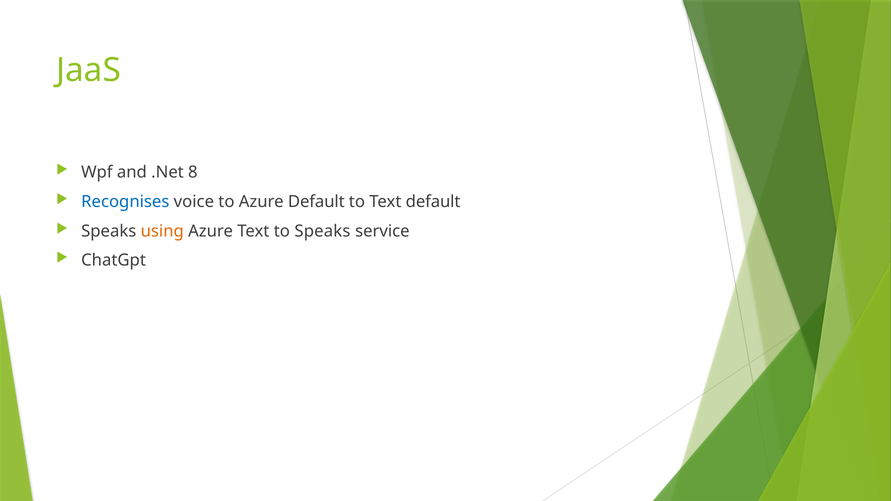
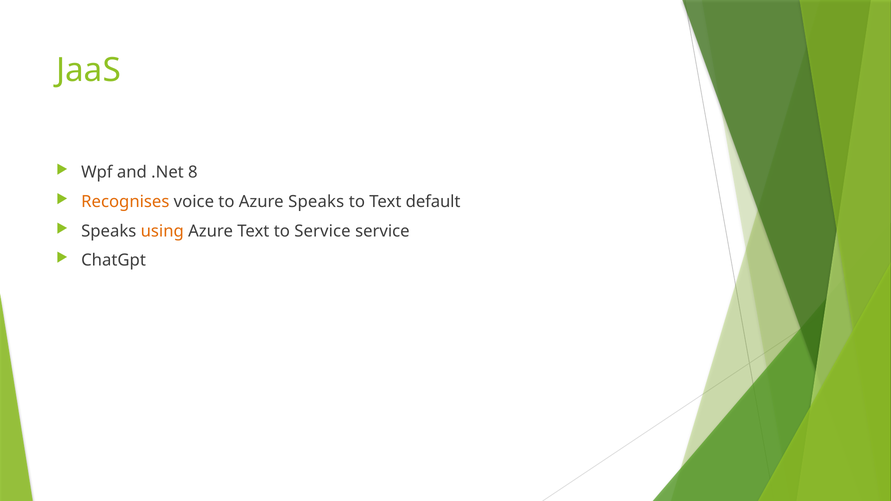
Recognises colour: blue -> orange
Azure Default: Default -> Speaks
to Speaks: Speaks -> Service
